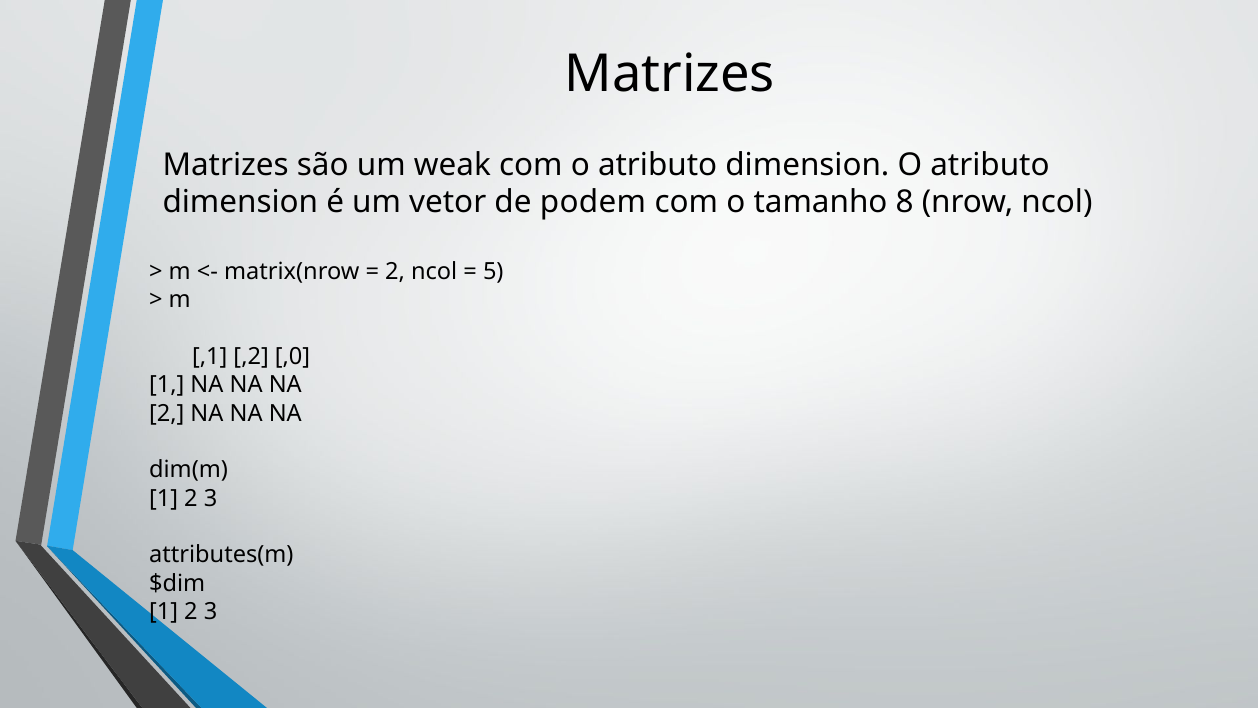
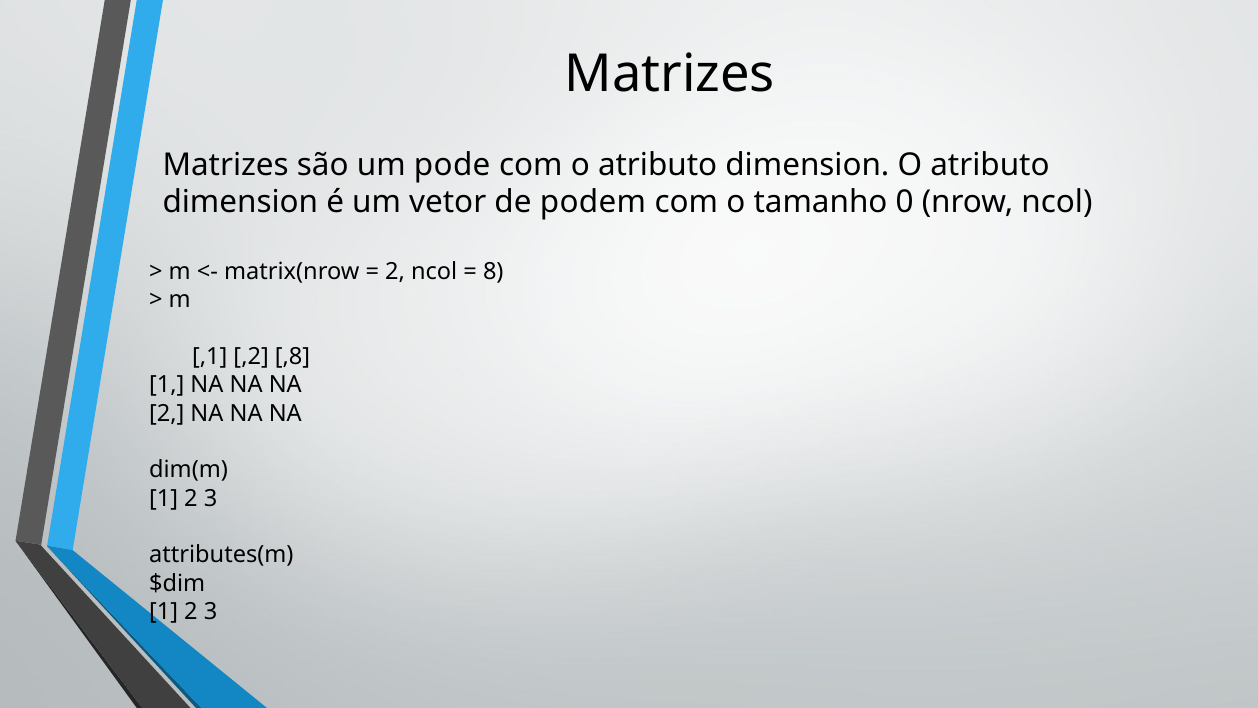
weak: weak -> pode
8: 8 -> 0
5: 5 -> 8
,0: ,0 -> ,8
